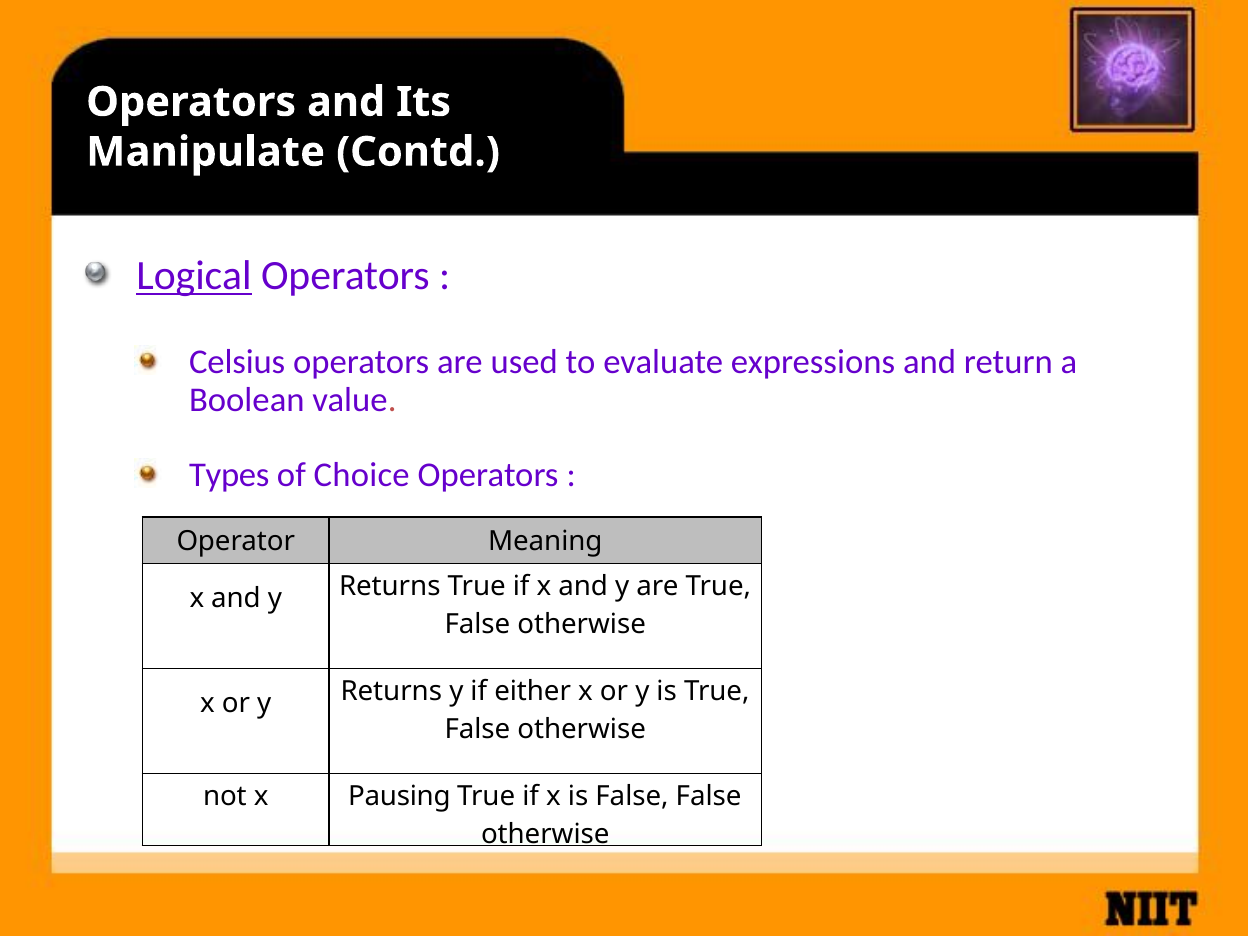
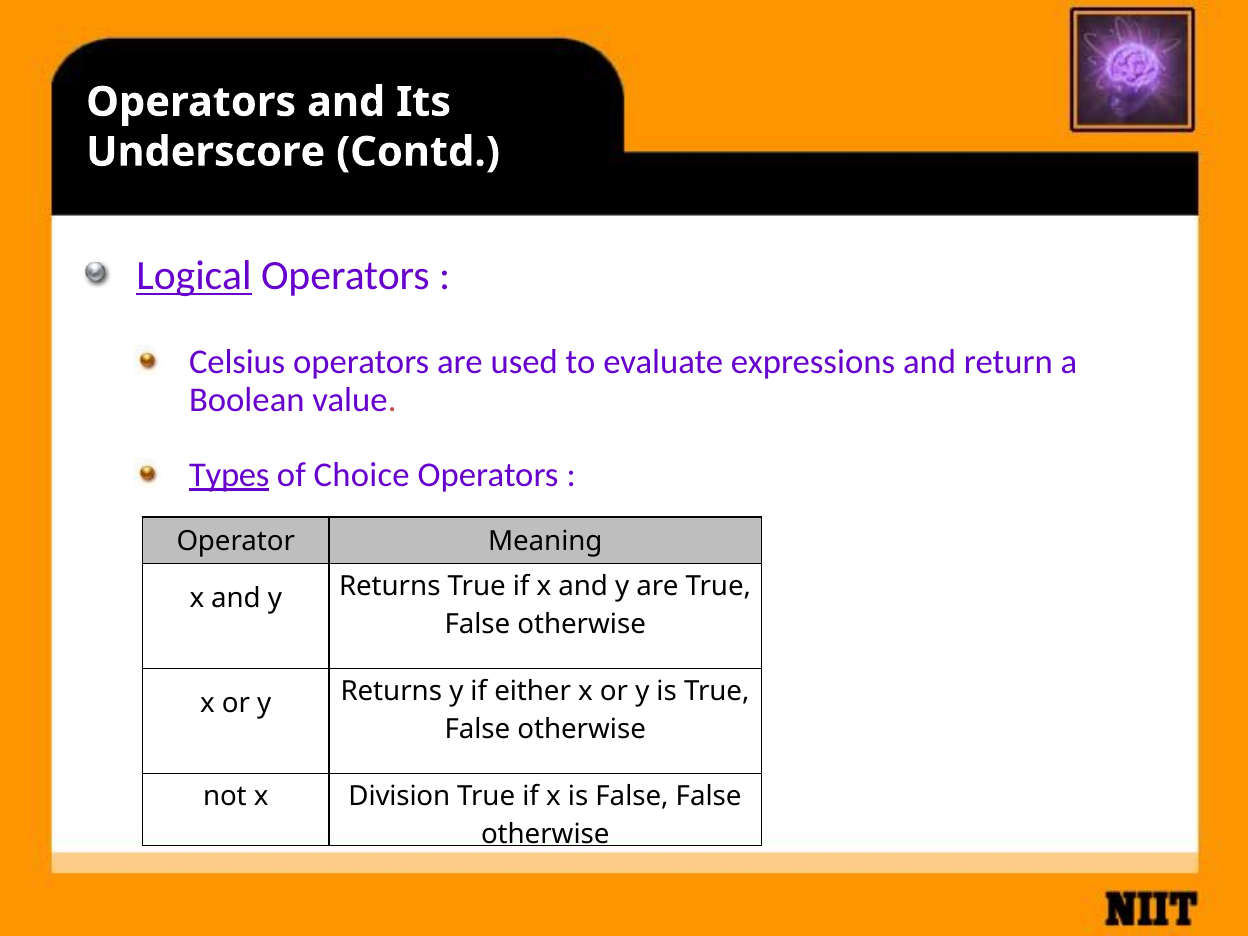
Manipulate: Manipulate -> Underscore
Types underline: none -> present
Pausing: Pausing -> Division
